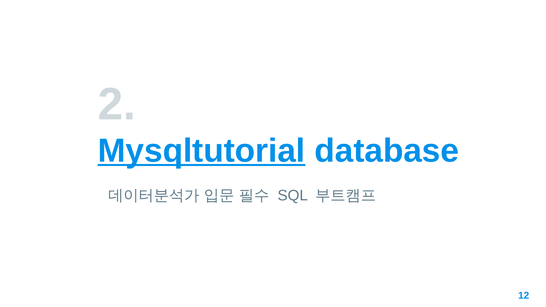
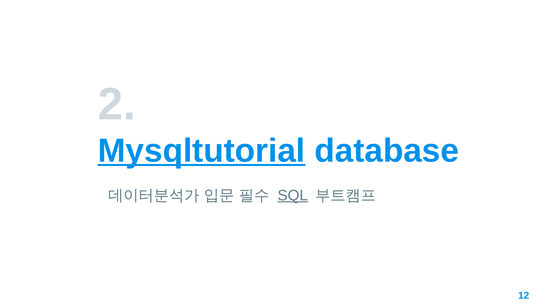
SQL underline: none -> present
